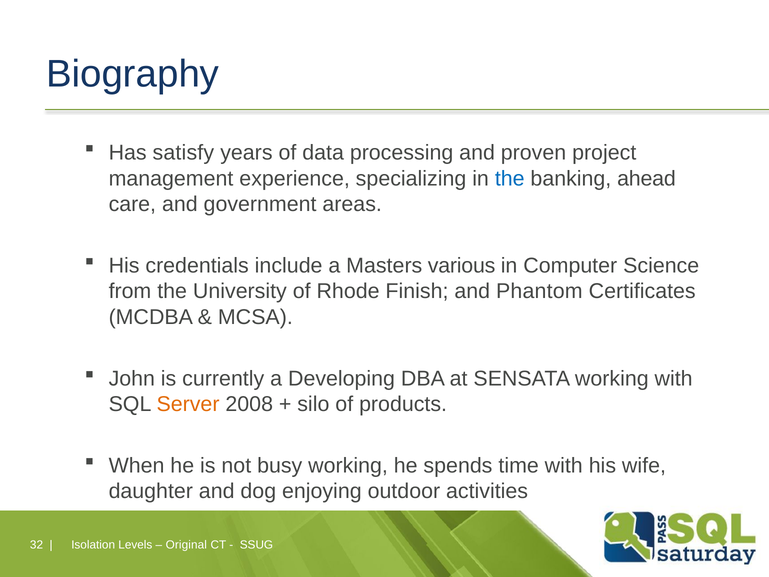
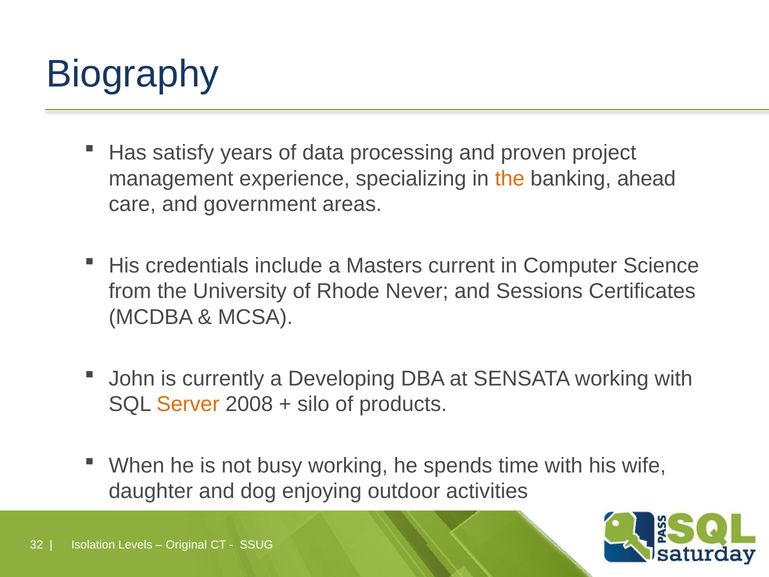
the at (510, 178) colour: blue -> orange
various: various -> current
Finish: Finish -> Never
Phantom: Phantom -> Sessions
